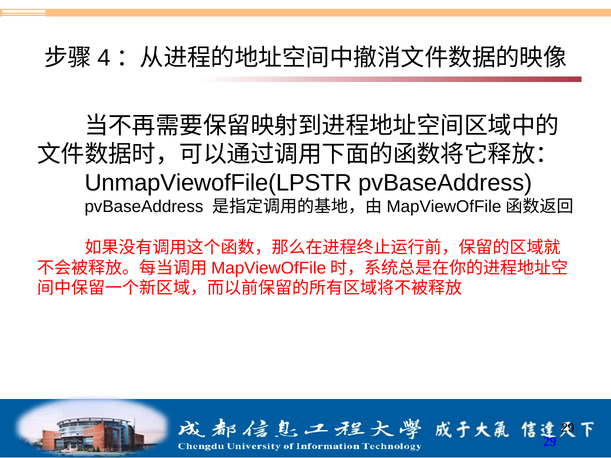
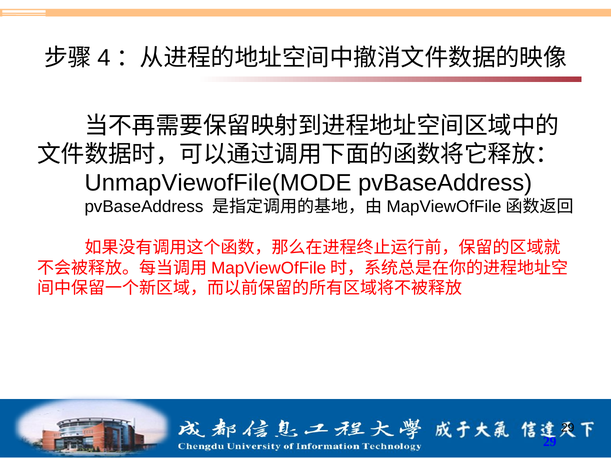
UnmapViewofFile(LPSTR: UnmapViewofFile(LPSTR -> UnmapViewofFile(MODE
